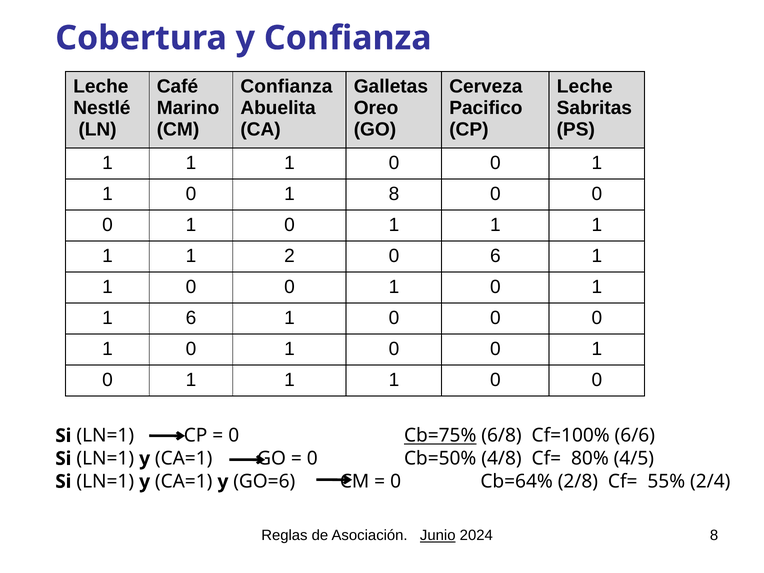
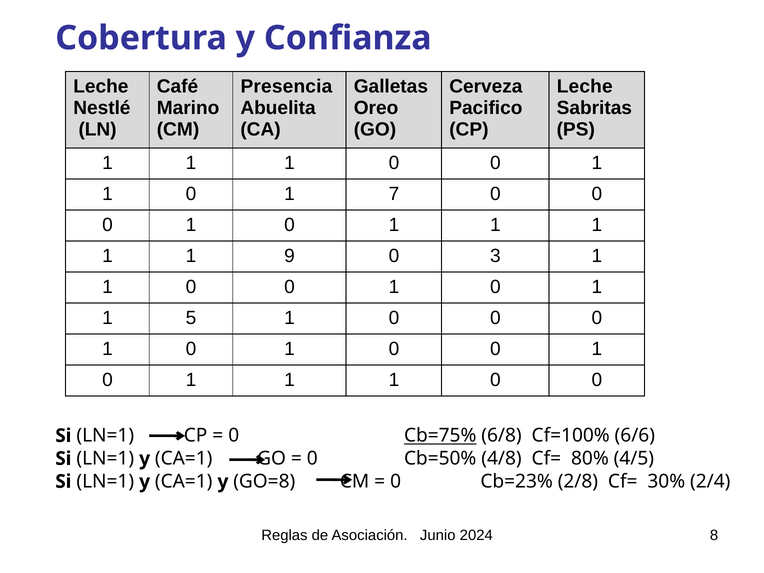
Confianza at (286, 86): Confianza -> Presencia
1 8: 8 -> 7
2: 2 -> 9
0 6: 6 -> 3
1 6: 6 -> 5
GO=6: GO=6 -> GO=8
Cb=64%: Cb=64% -> Cb=23%
55%: 55% -> 30%
Junio underline: present -> none
